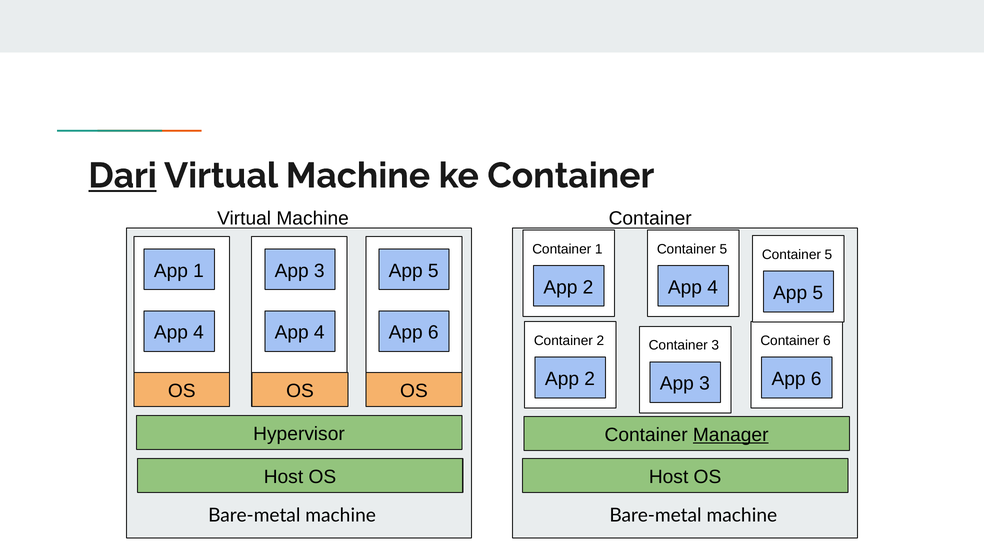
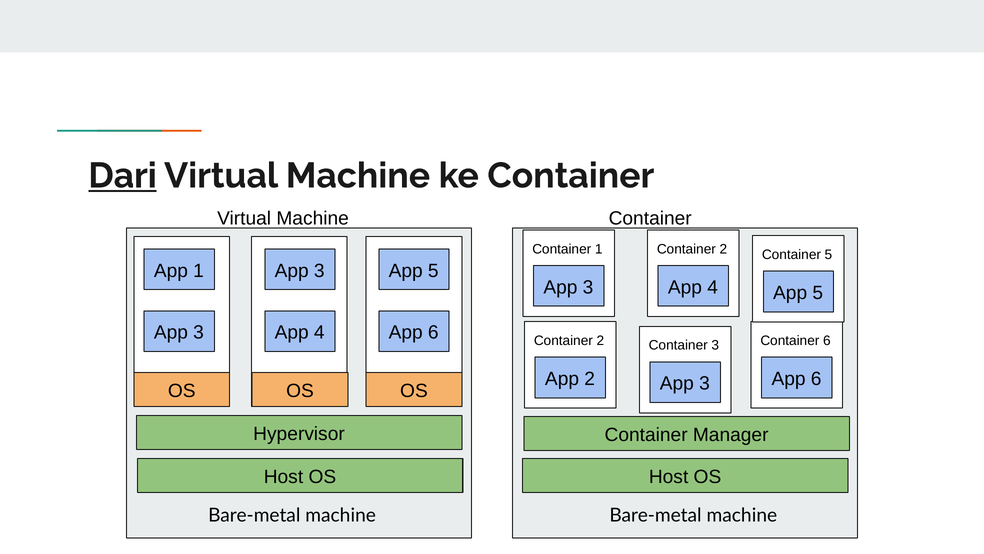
5 at (723, 249): 5 -> 2
2 at (588, 287): 2 -> 3
4 at (199, 332): 4 -> 3
Manager underline: present -> none
